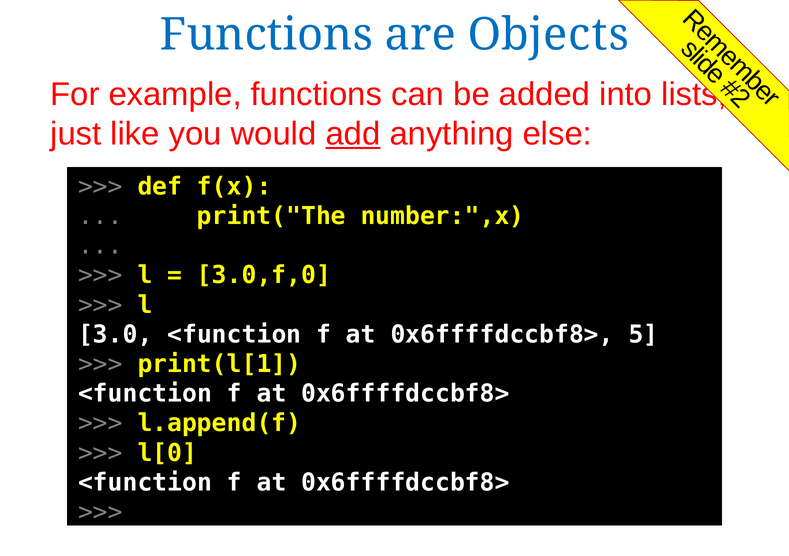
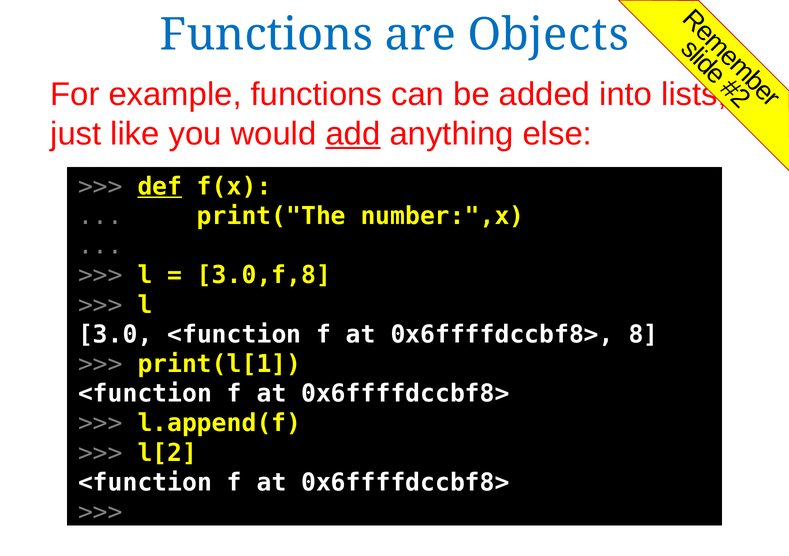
def underline: none -> present
3.0,f,0: 3.0,f,0 -> 3.0,f,8
5: 5 -> 8
l[0: l[0 -> l[2
